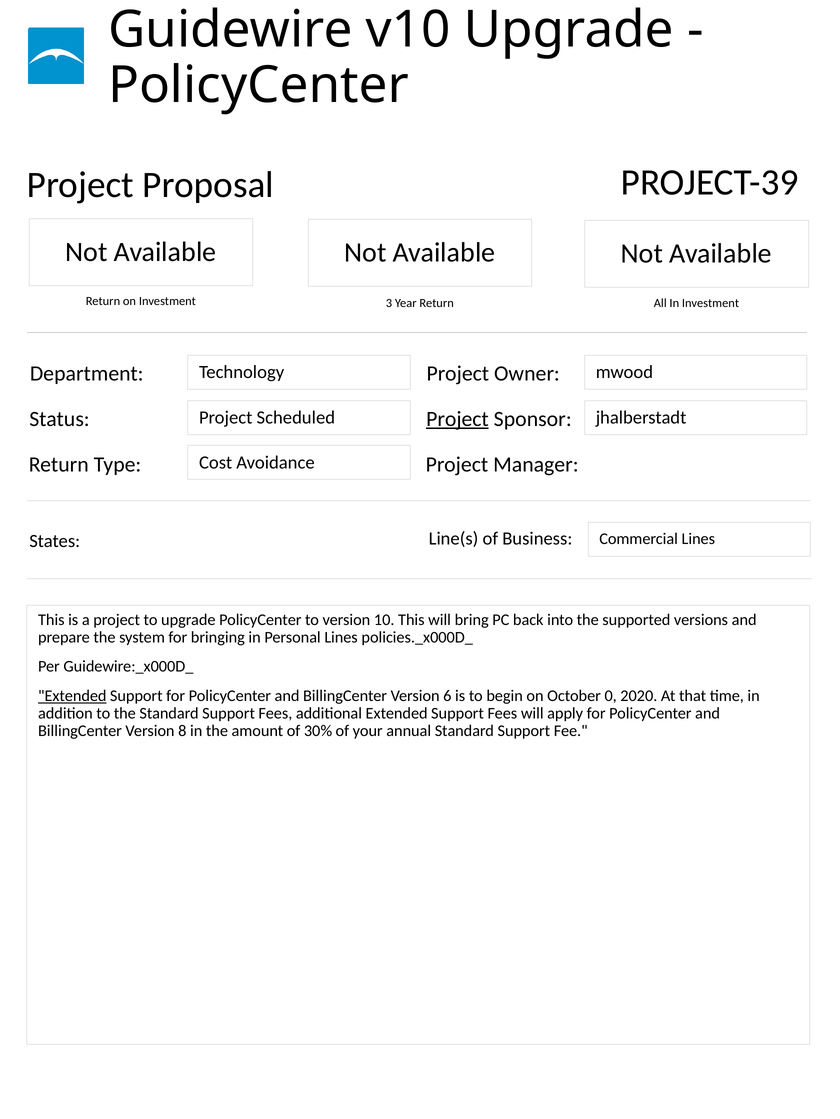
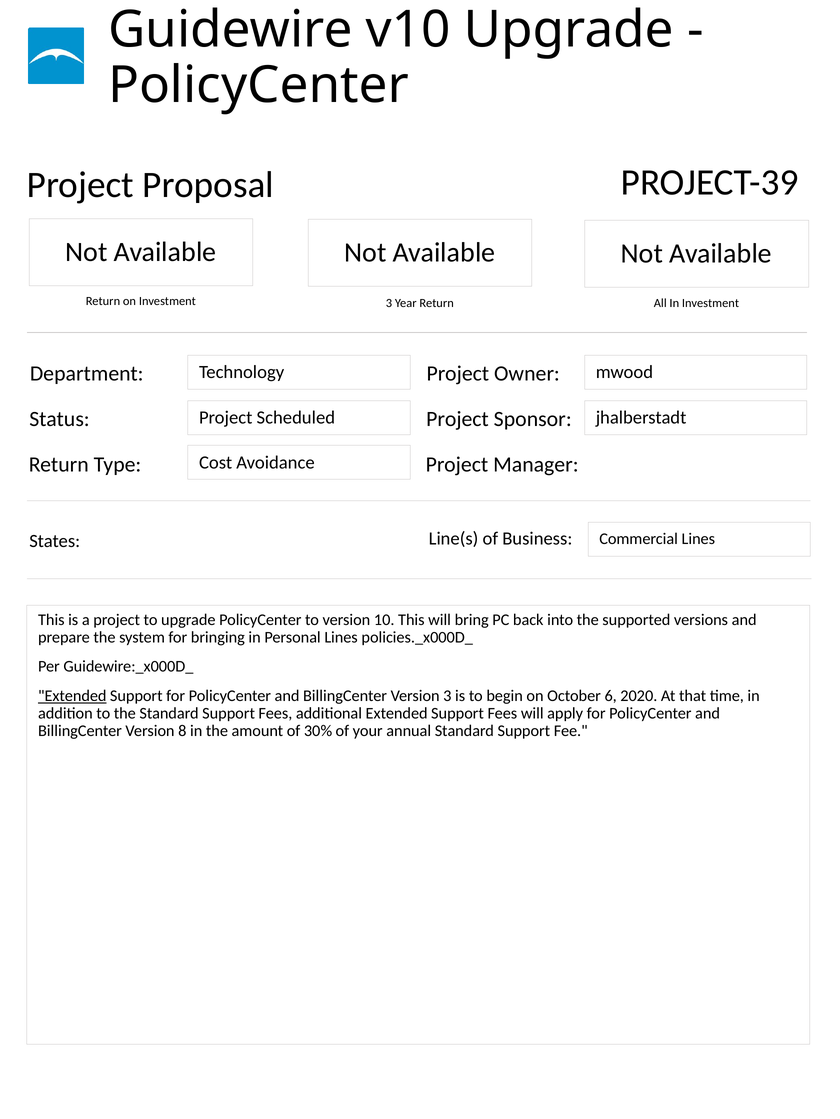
Project at (457, 419) underline: present -> none
Version 6: 6 -> 3
0: 0 -> 6
